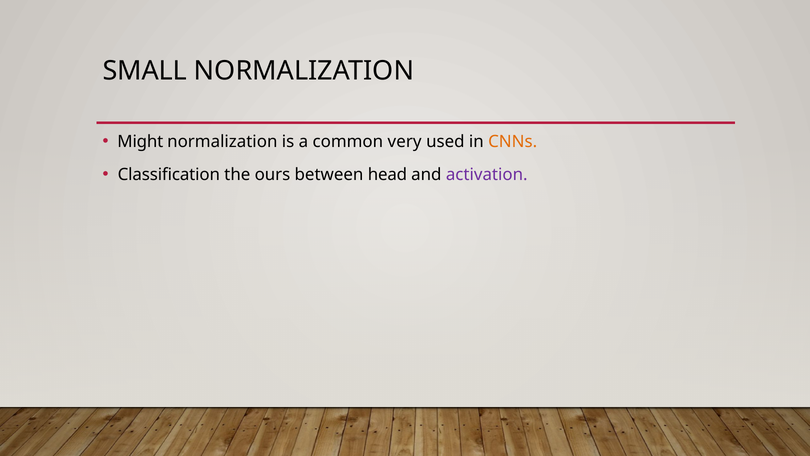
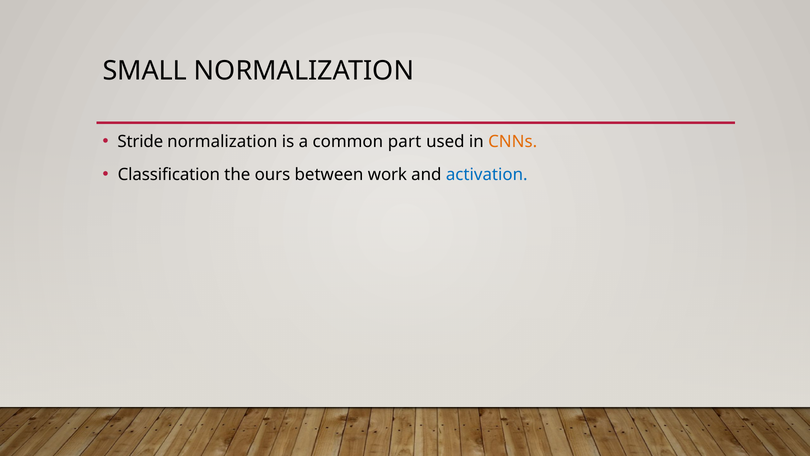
Might: Might -> Stride
very: very -> part
head: head -> work
activation colour: purple -> blue
